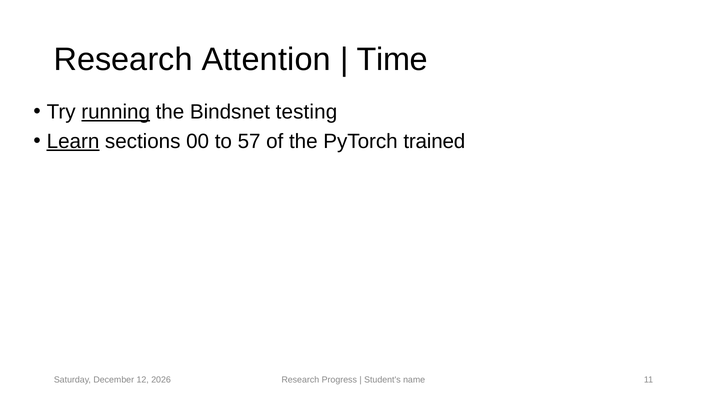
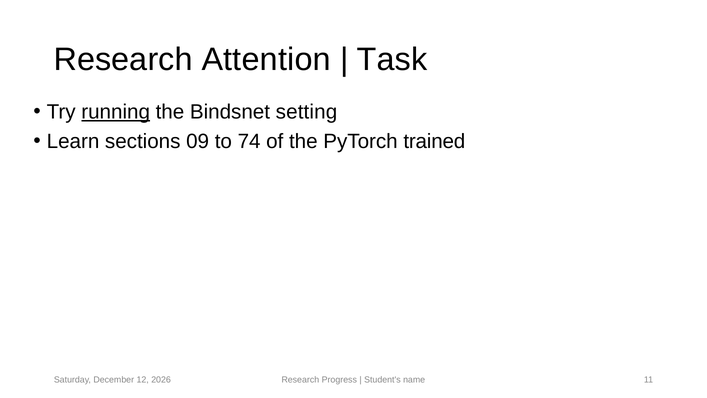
Time: Time -> Task
testing: testing -> setting
Learn underline: present -> none
00: 00 -> 09
57: 57 -> 74
